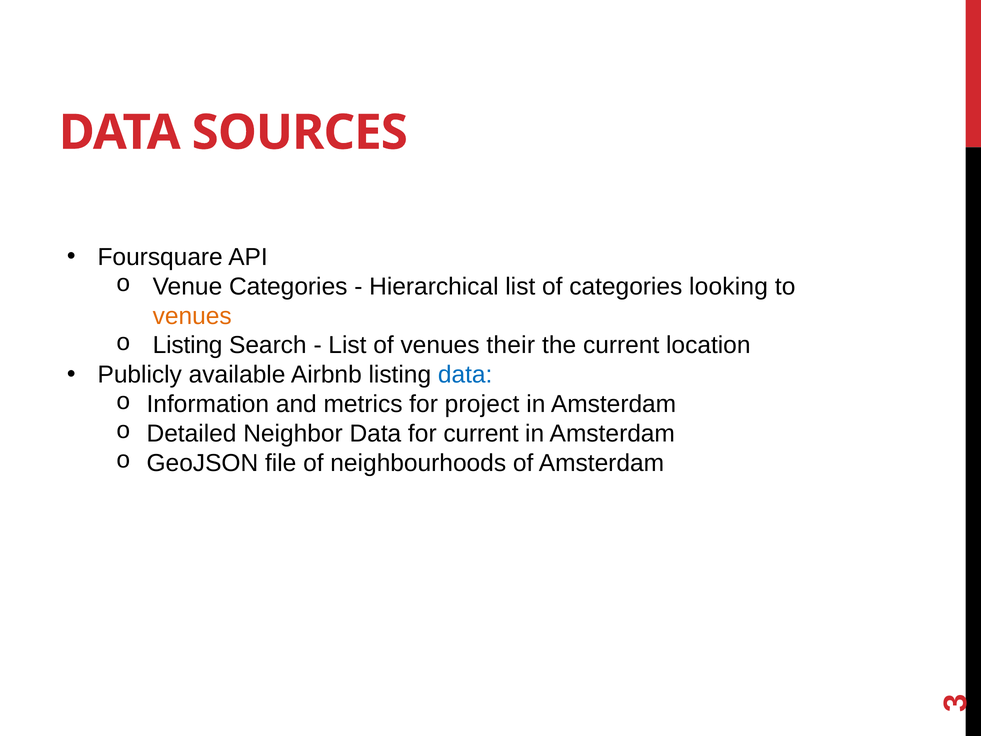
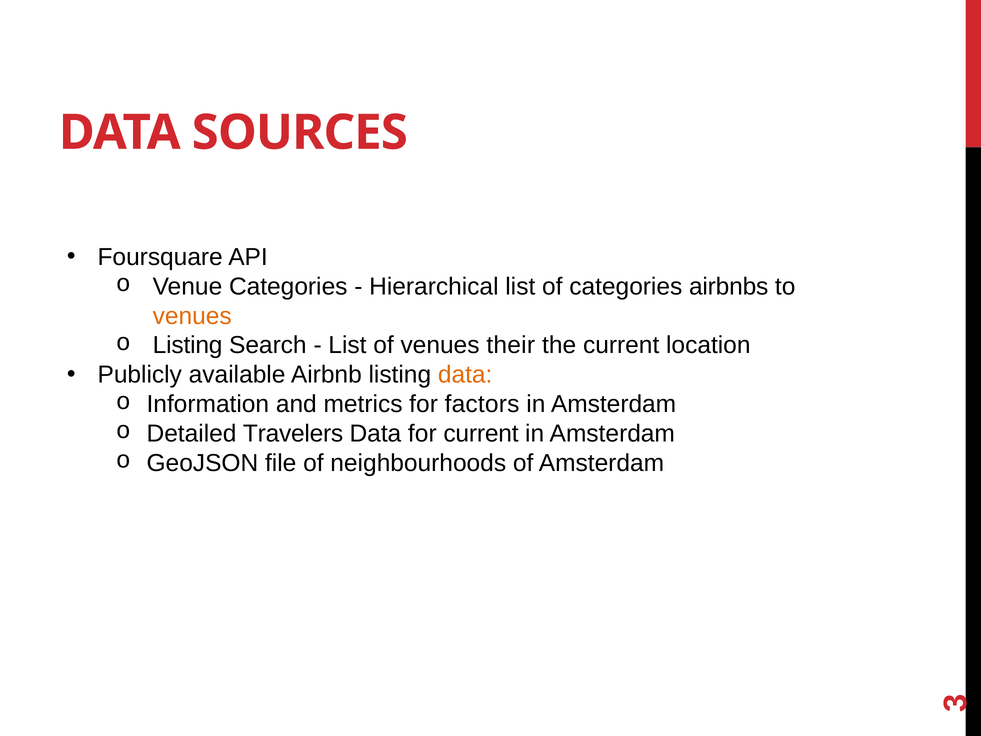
looking: looking -> airbnbs
data at (465, 375) colour: blue -> orange
project: project -> factors
Neighbor: Neighbor -> Travelers
